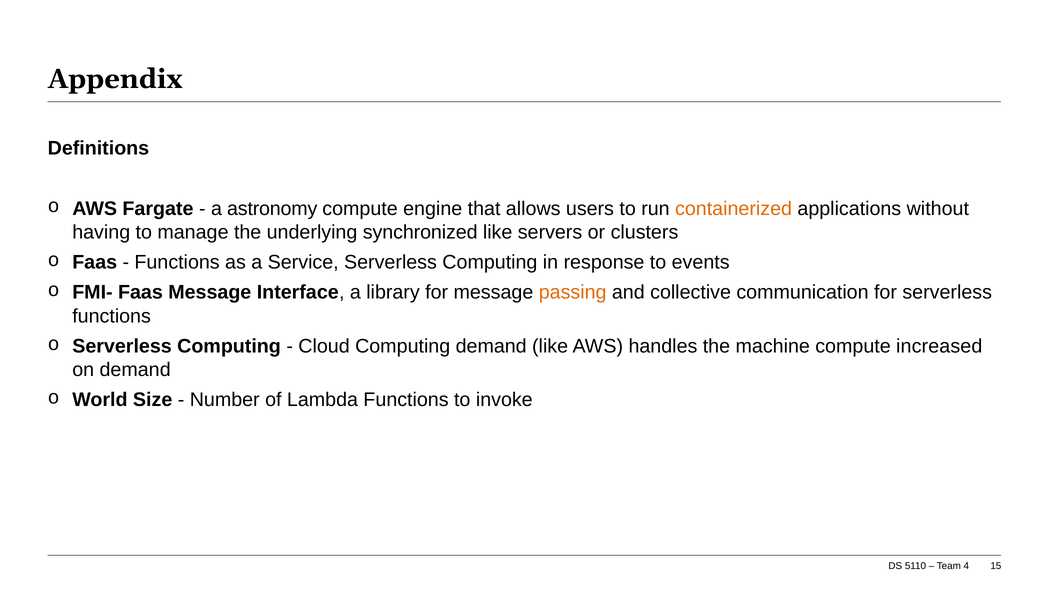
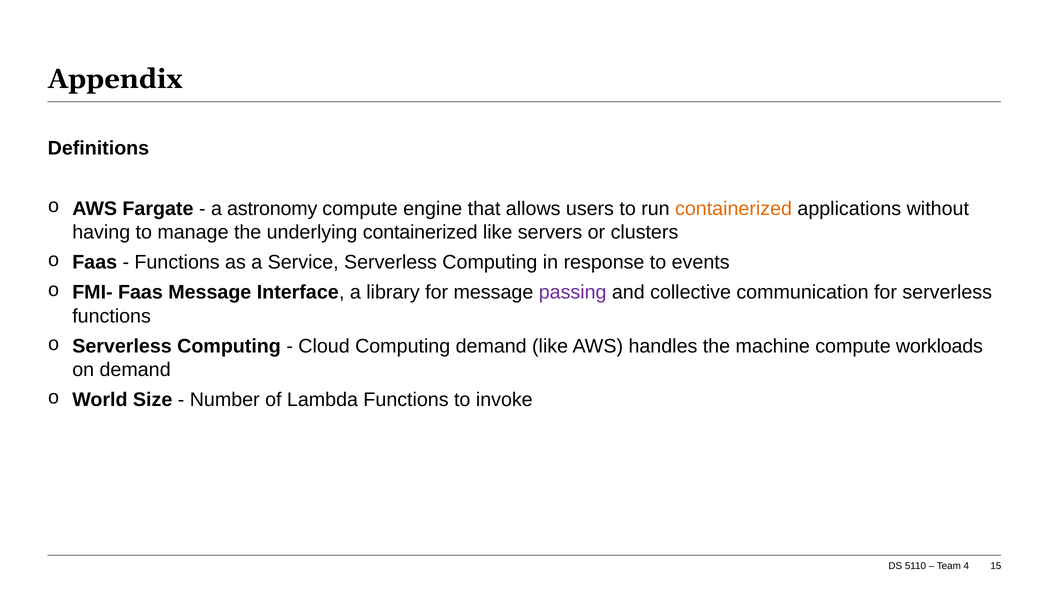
underlying synchronized: synchronized -> containerized
passing colour: orange -> purple
increased: increased -> workloads
